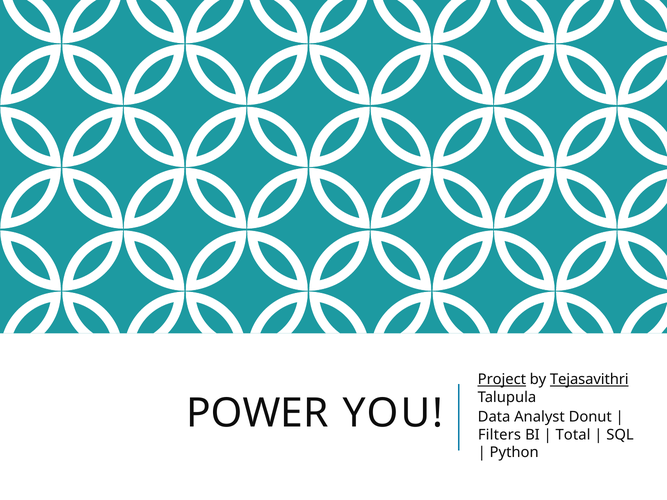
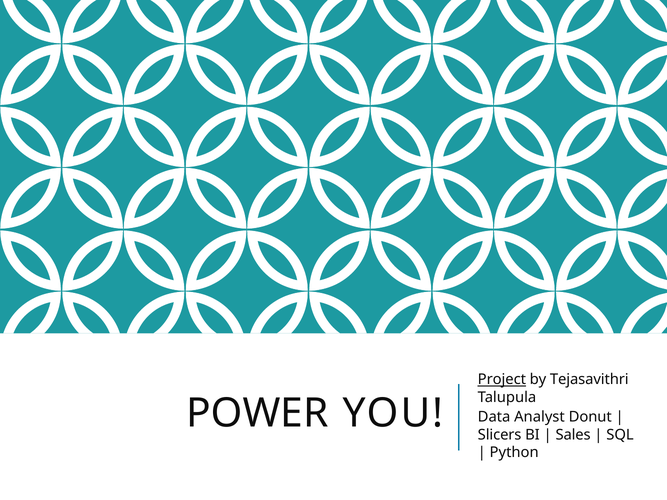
Tejasavithri underline: present -> none
Filters: Filters -> Slicers
Total: Total -> Sales
